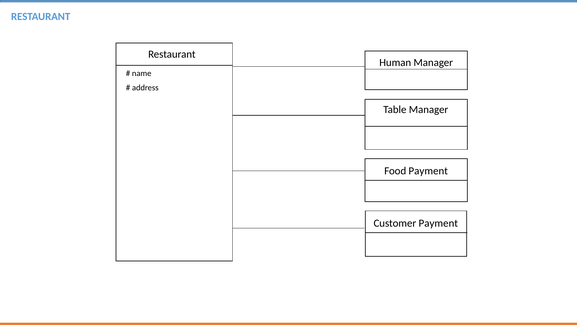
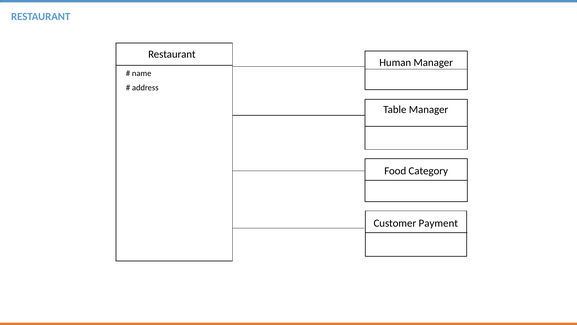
Food Payment: Payment -> Category
